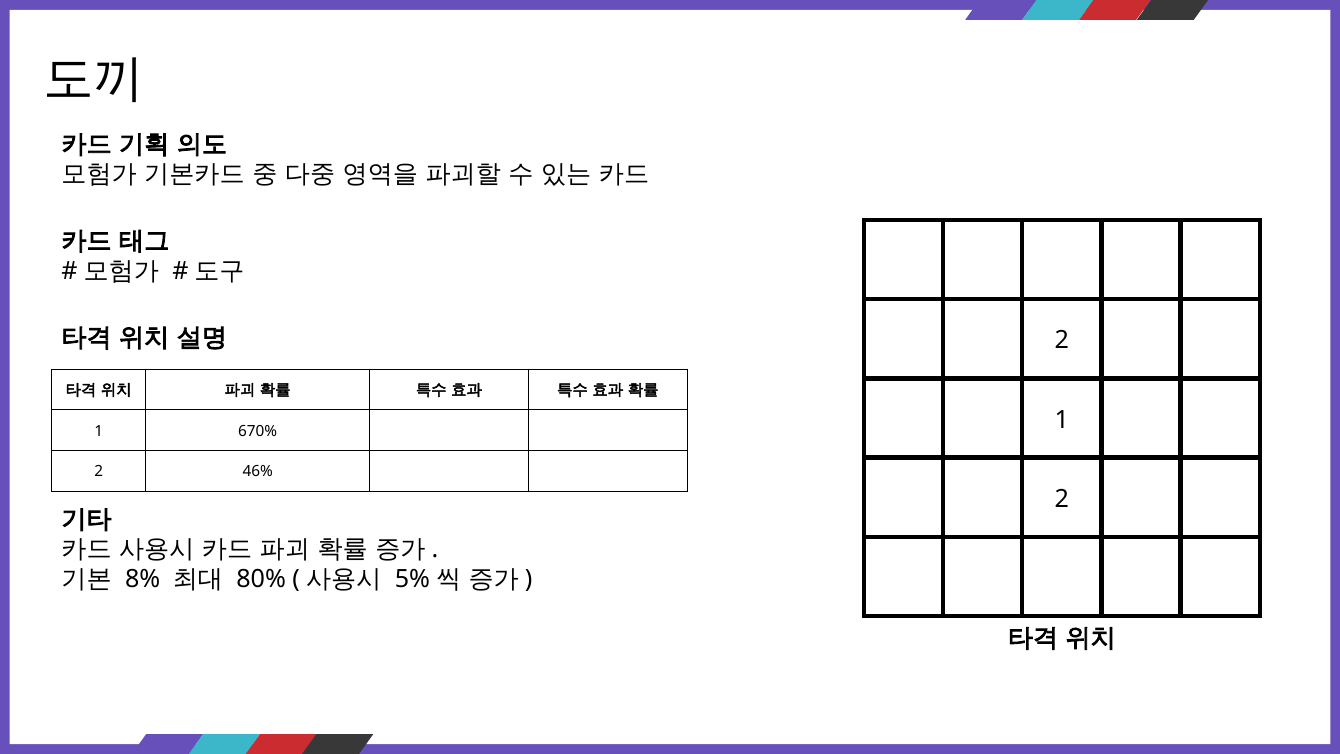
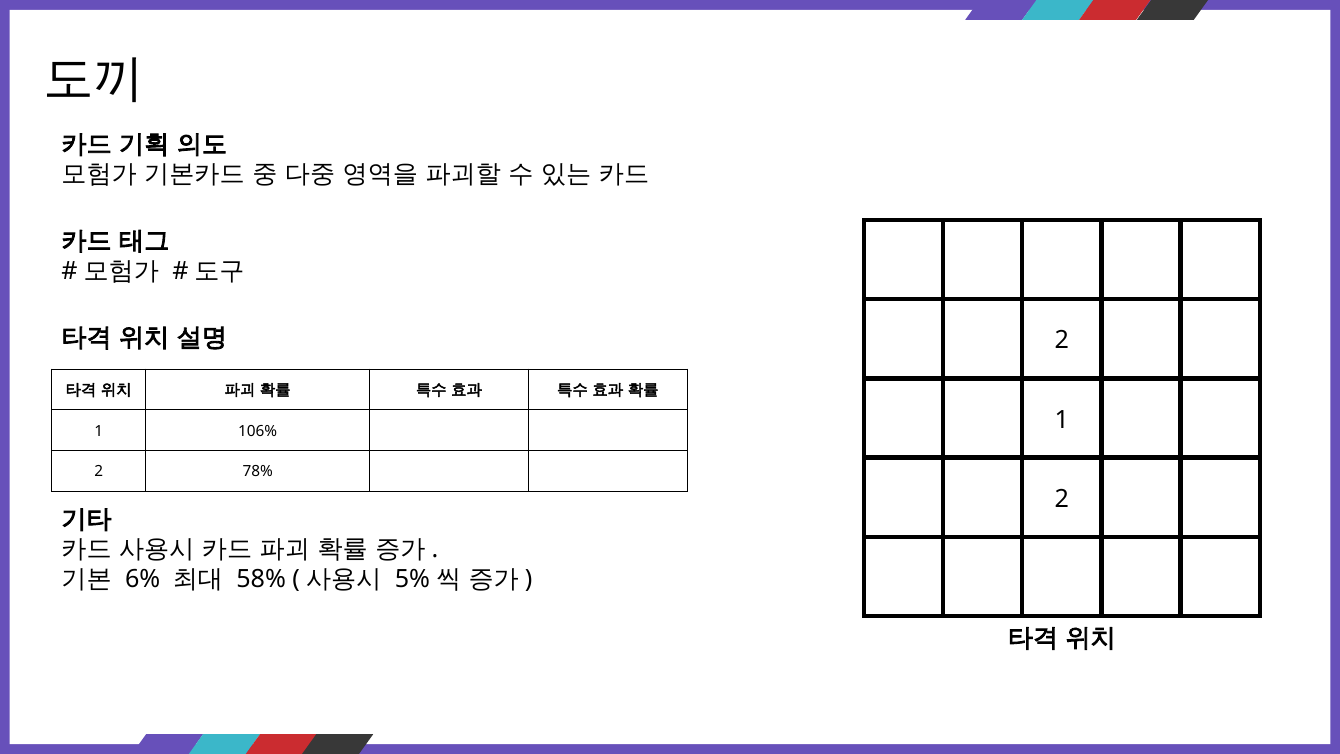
670%: 670% -> 106%
46%: 46% -> 78%
8%: 8% -> 6%
80%: 80% -> 58%
